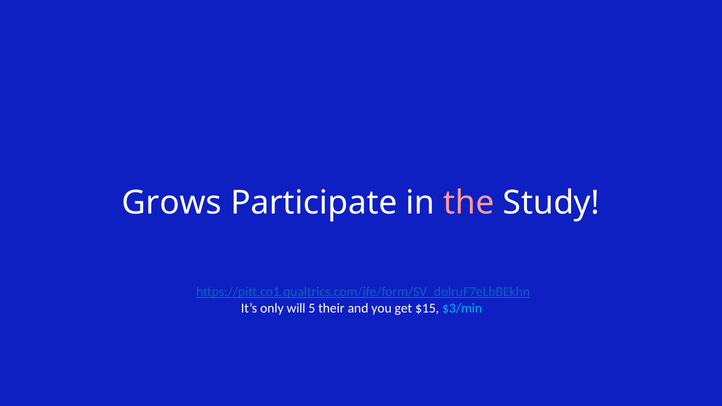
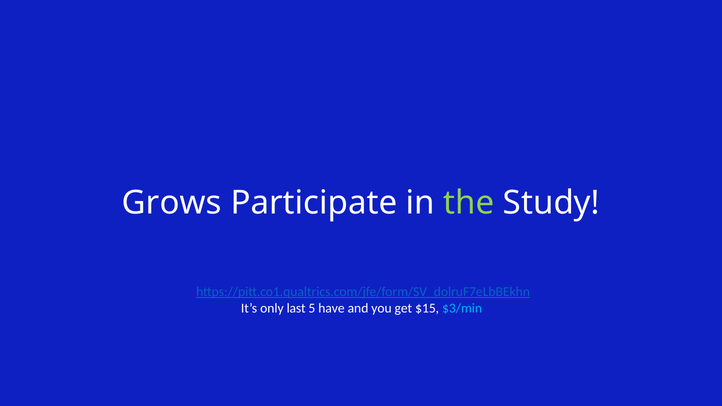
the colour: pink -> light green
will: will -> last
their: their -> have
